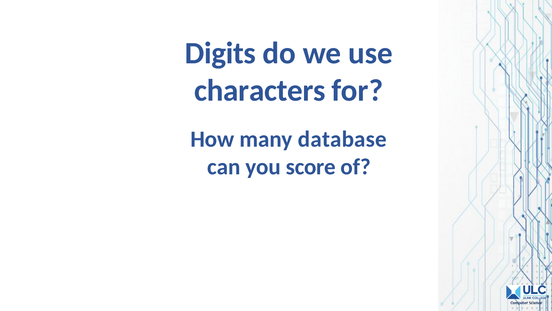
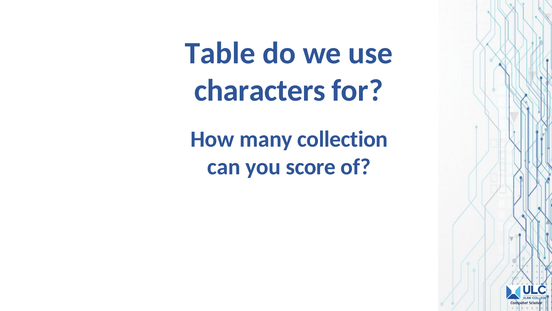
Digits: Digits -> Table
database: database -> collection
